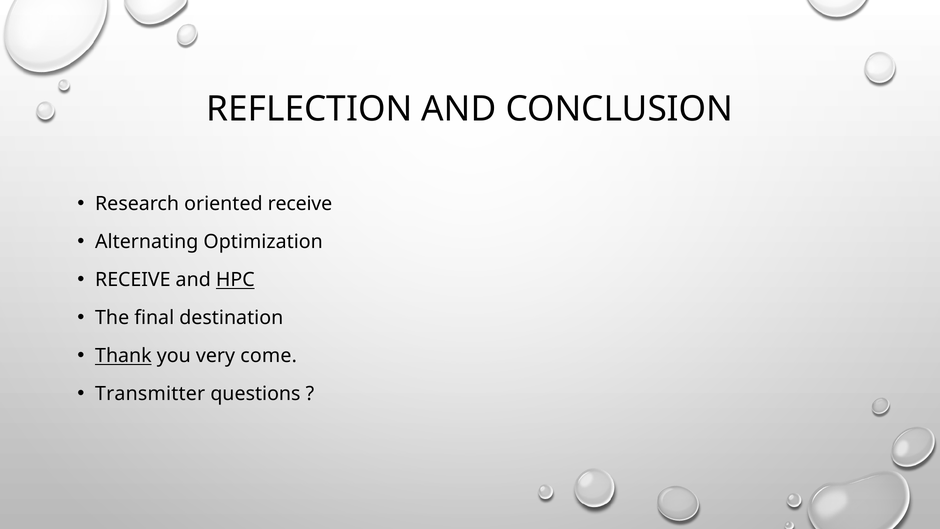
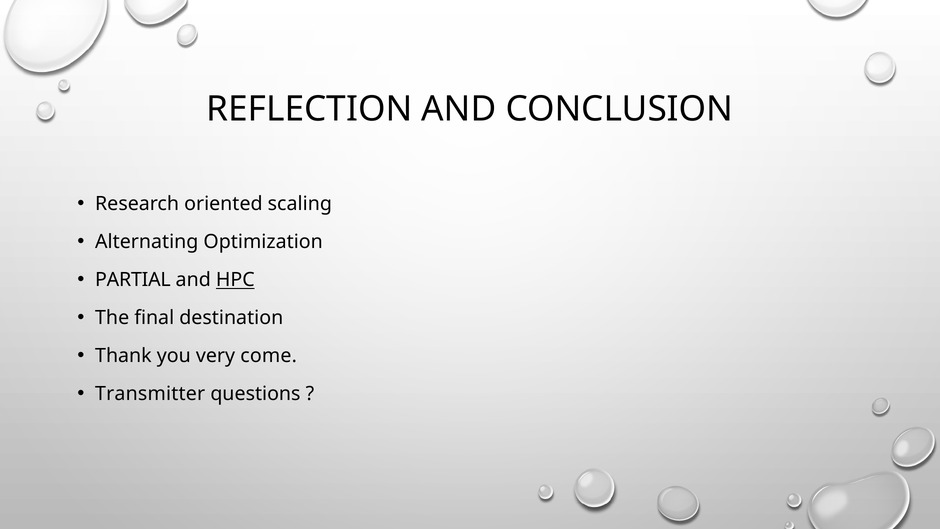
oriented receive: receive -> scaling
RECEIVE at (133, 280): RECEIVE -> PARTIAL
Thank underline: present -> none
